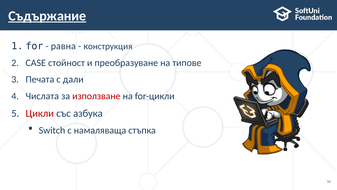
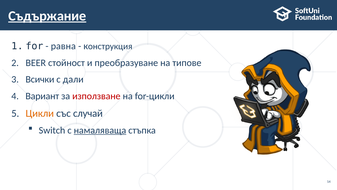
CASE: CASE -> BEER
Печата: Печата -> Всички
Числата: Числата -> Вариант
Цикли colour: red -> orange
азбука: азбука -> случай
намаляваща underline: none -> present
